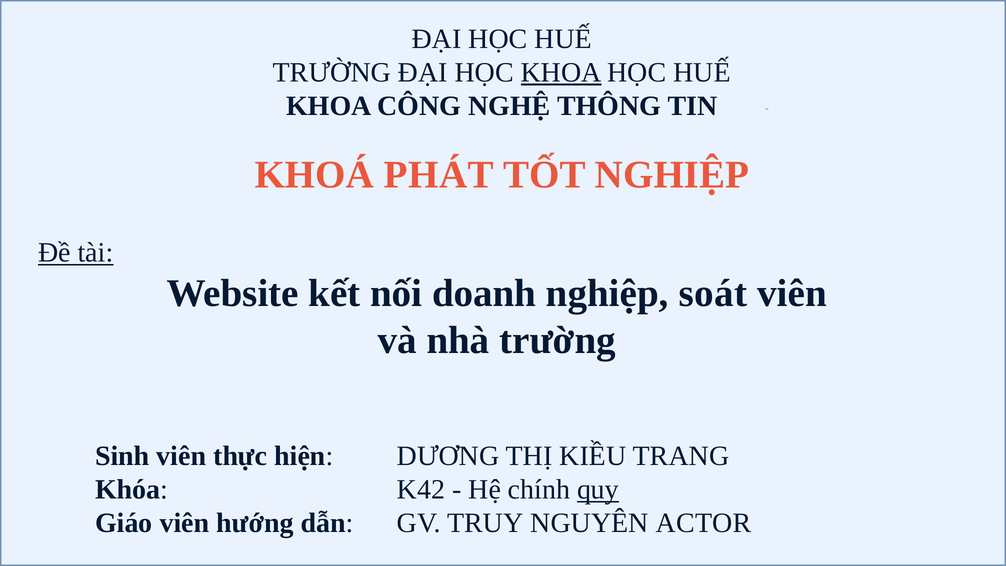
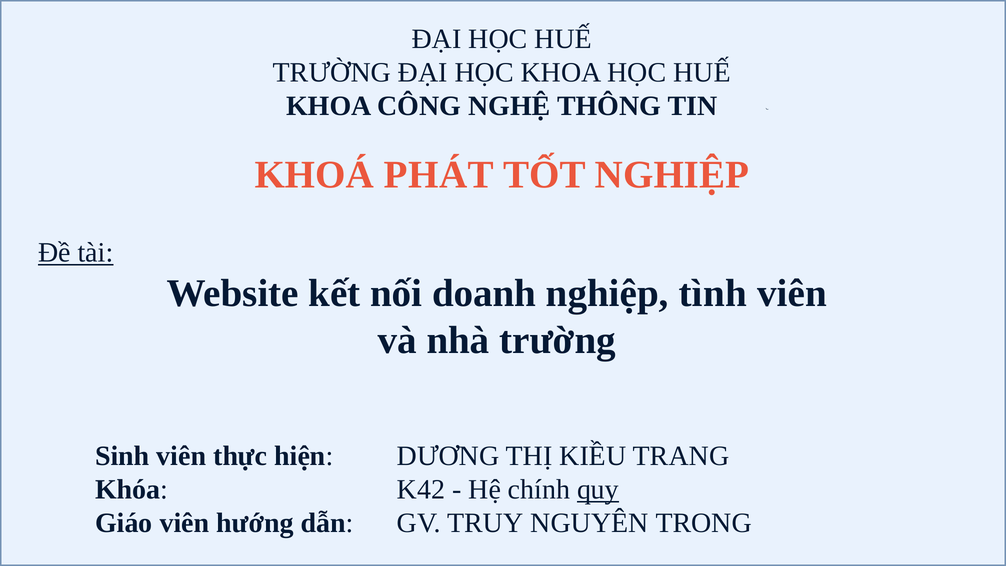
KHOA at (561, 72) underline: present -> none
soát: soát -> tình
ACTOR: ACTOR -> TRONG
